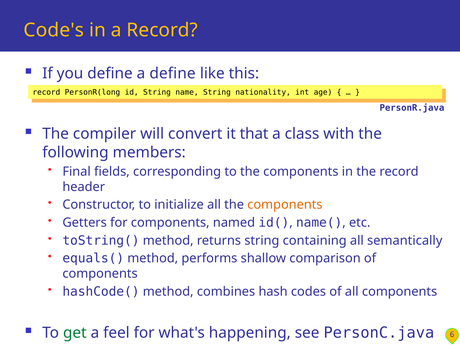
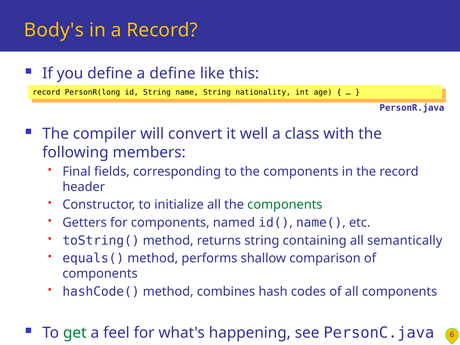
Code's: Code's -> Body's
that: that -> well
components at (285, 205) colour: orange -> green
